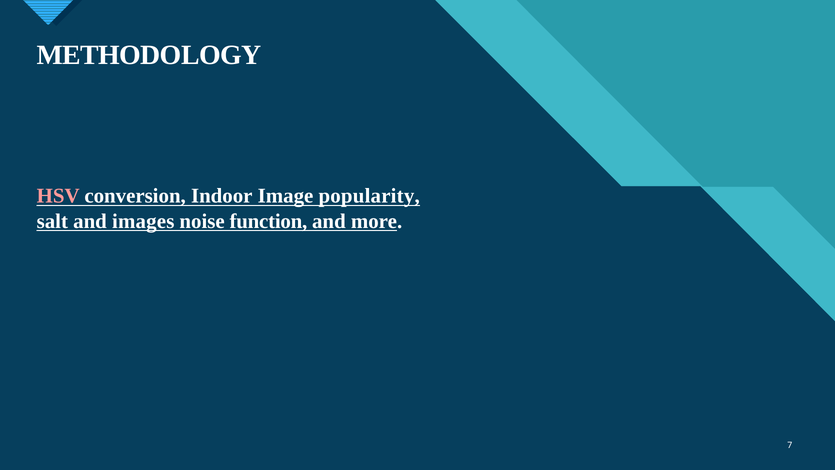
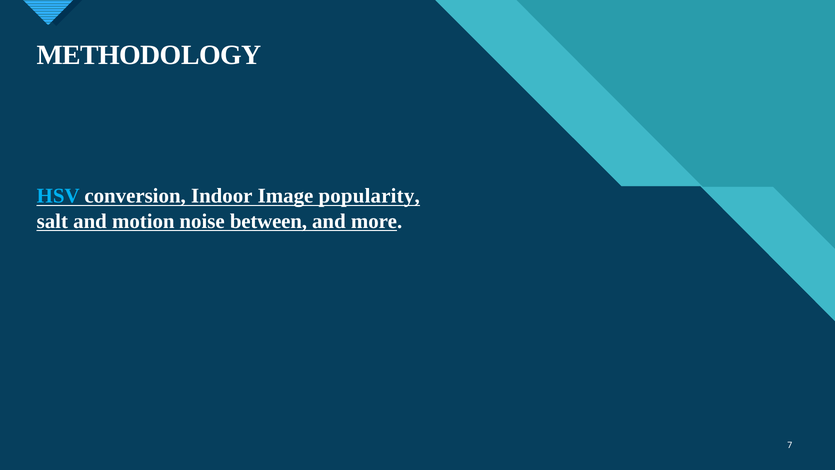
HSV colour: pink -> light blue
images: images -> motion
function: function -> between
